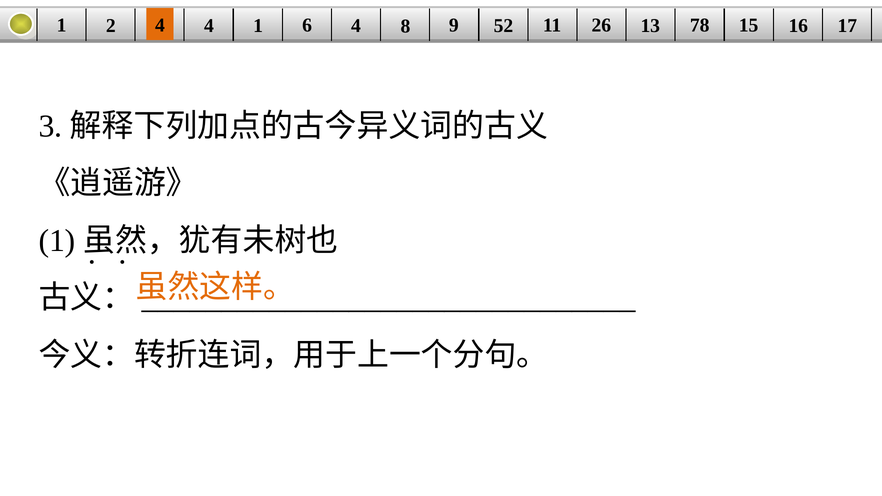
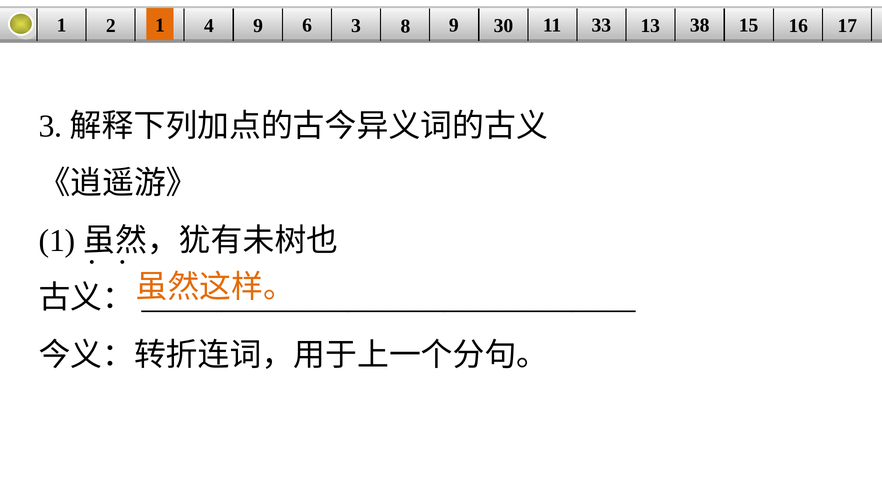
2 4: 4 -> 1
4 1: 1 -> 9
6 4: 4 -> 3
52: 52 -> 30
26: 26 -> 33
78: 78 -> 38
